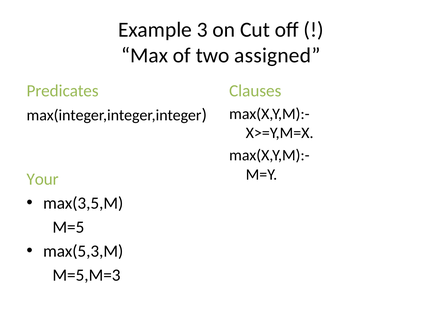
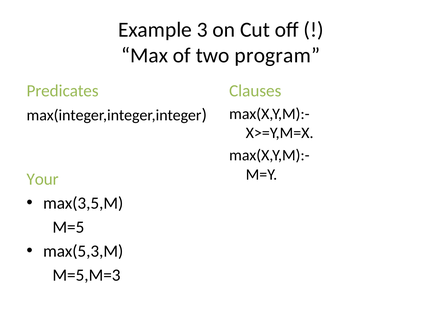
assigned: assigned -> program
